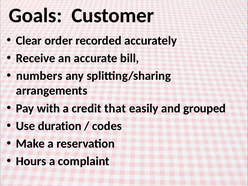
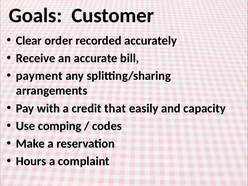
numbers: numbers -> payment
grouped: grouped -> capacity
duration: duration -> comping
